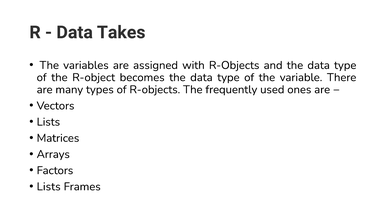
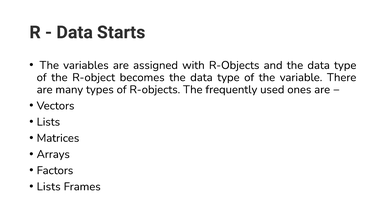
Takes: Takes -> Starts
